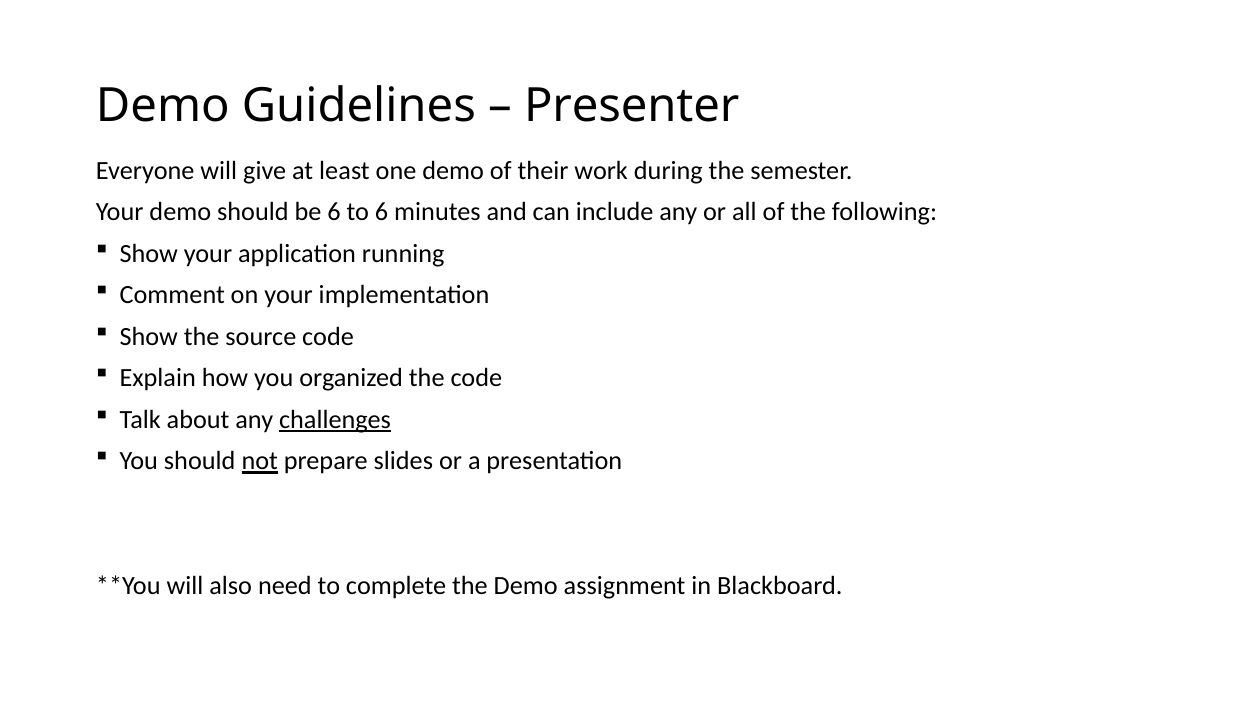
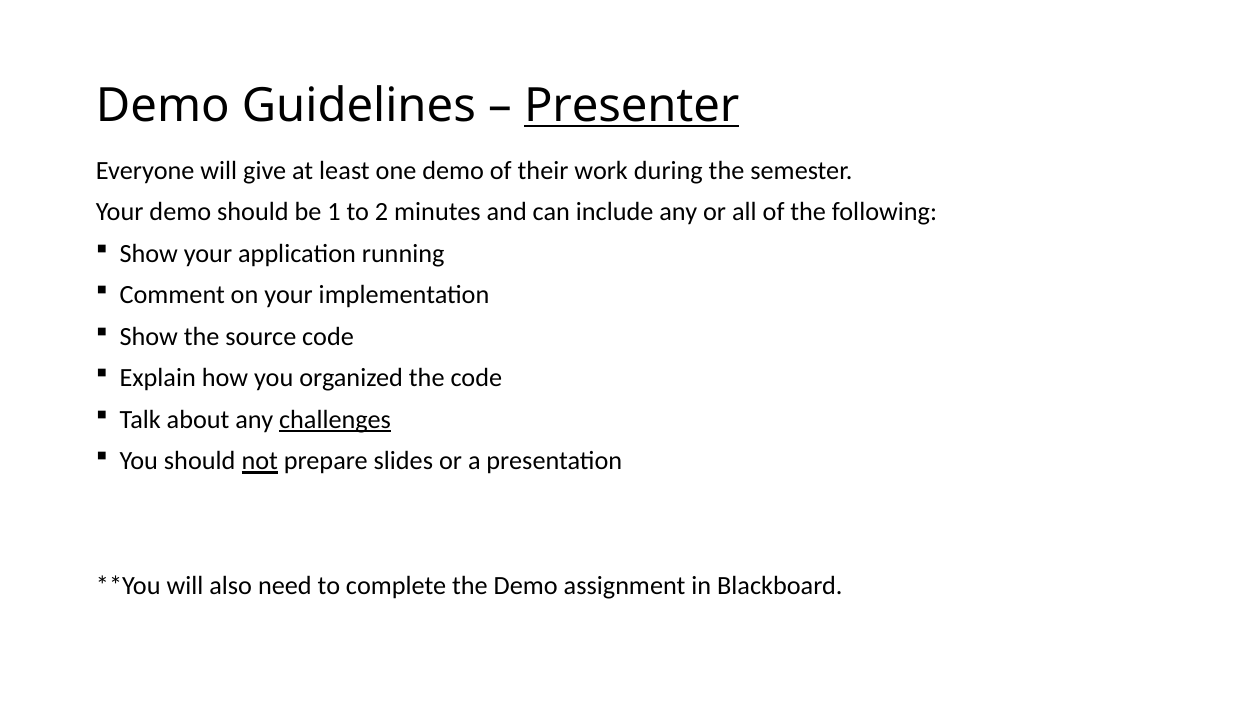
Presenter underline: none -> present
be 6: 6 -> 1
to 6: 6 -> 2
